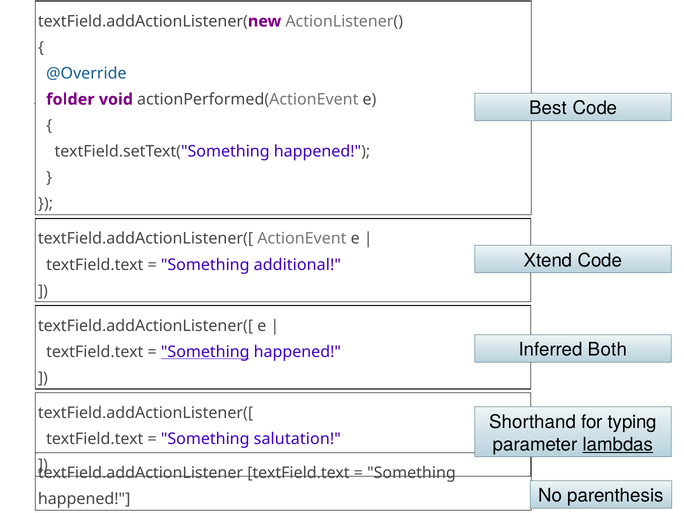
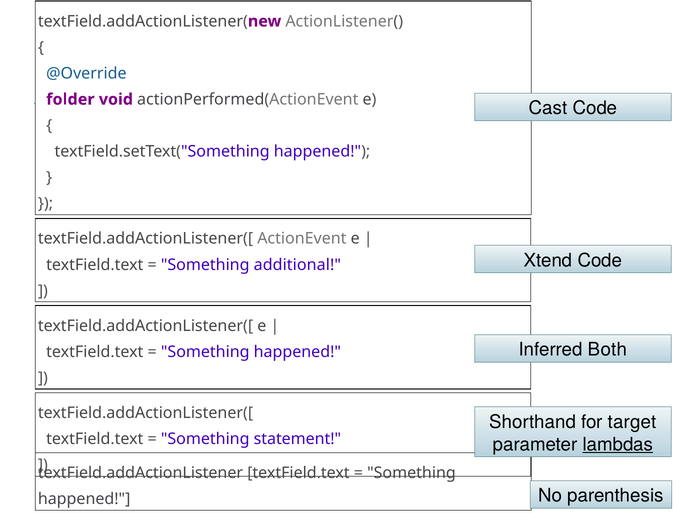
Best: Best -> Cast
Something at (205, 352) underline: present -> none
typing: typing -> target
salutation: salutation -> statement
